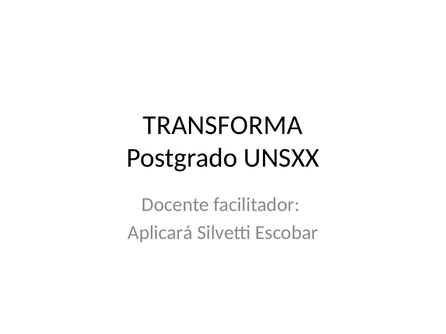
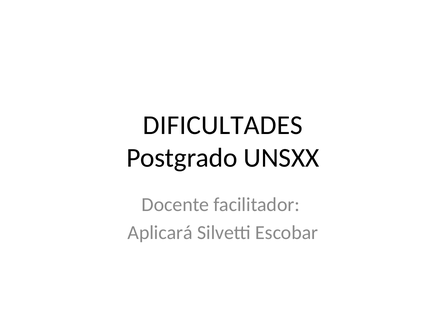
TRANSFORMA: TRANSFORMA -> DIFICULTADES
